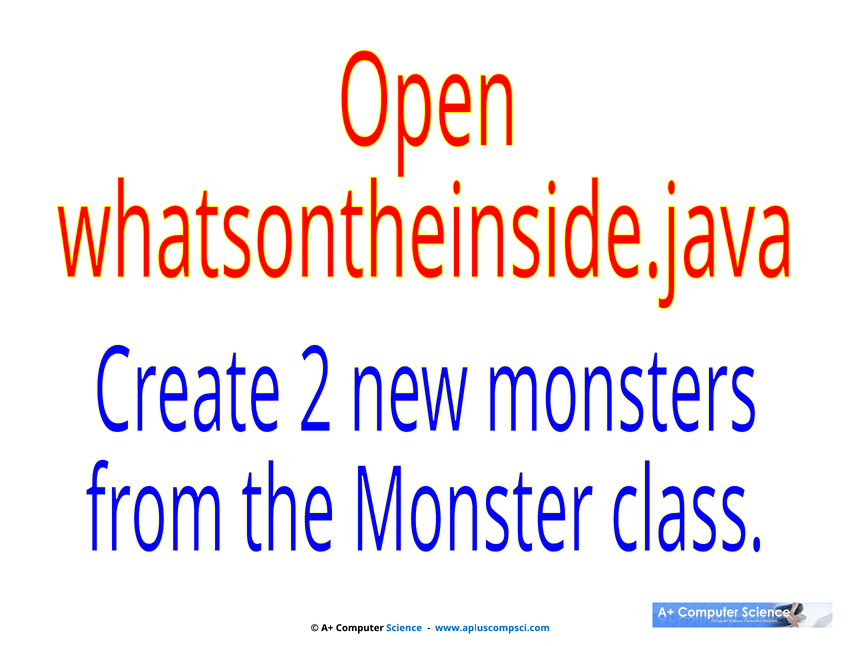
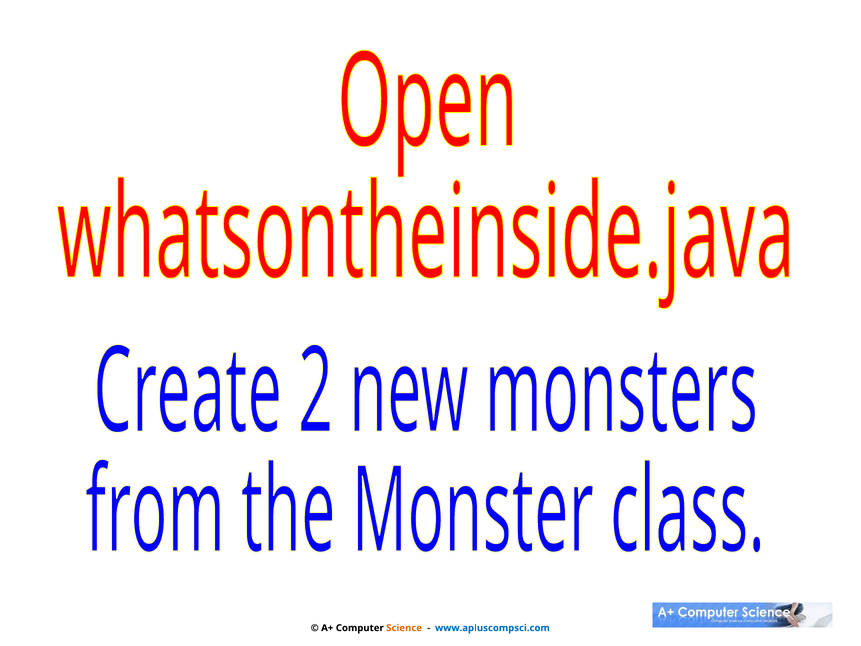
Science colour: blue -> orange
